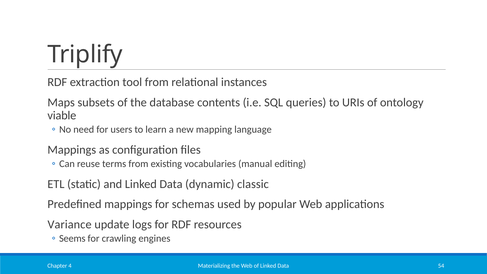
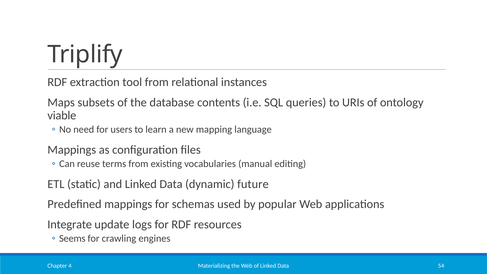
classic: classic -> future
Variance: Variance -> Integrate
